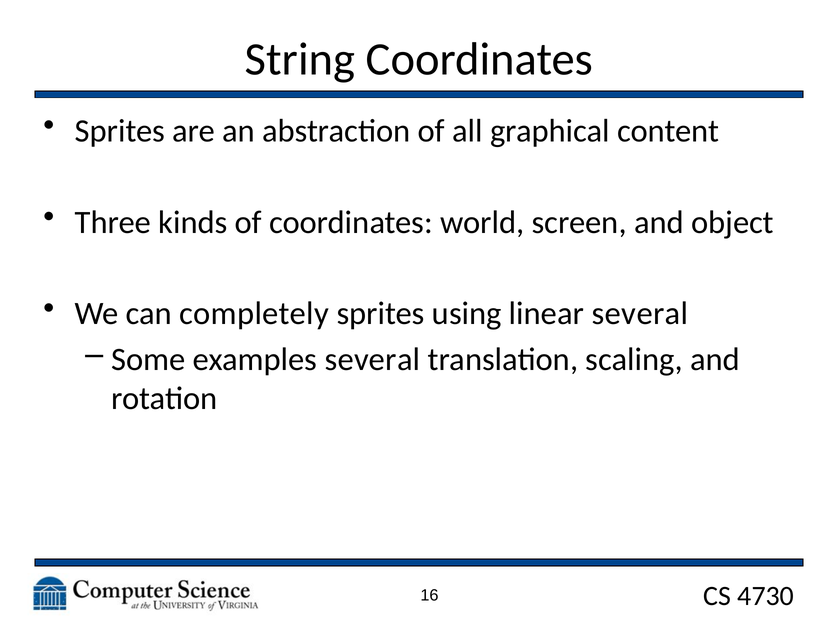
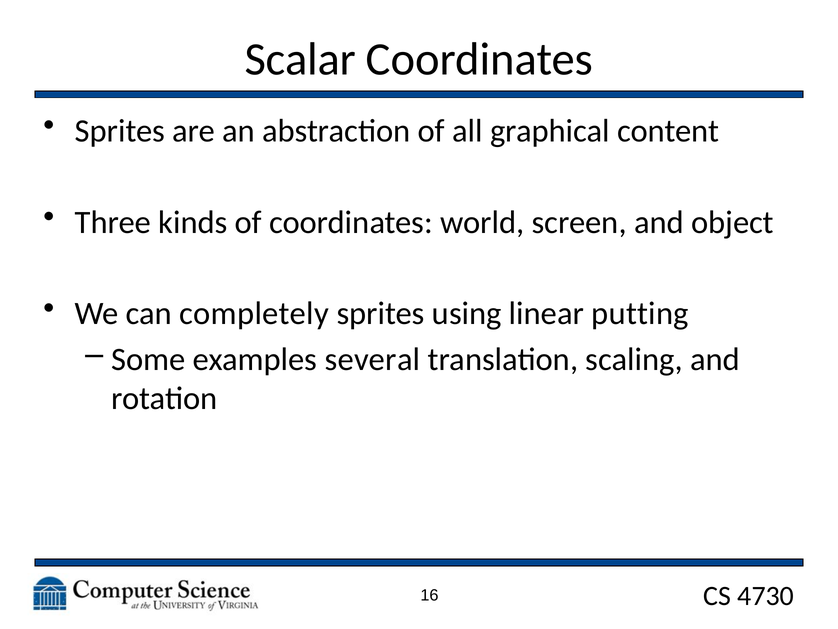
String: String -> Scalar
linear several: several -> putting
